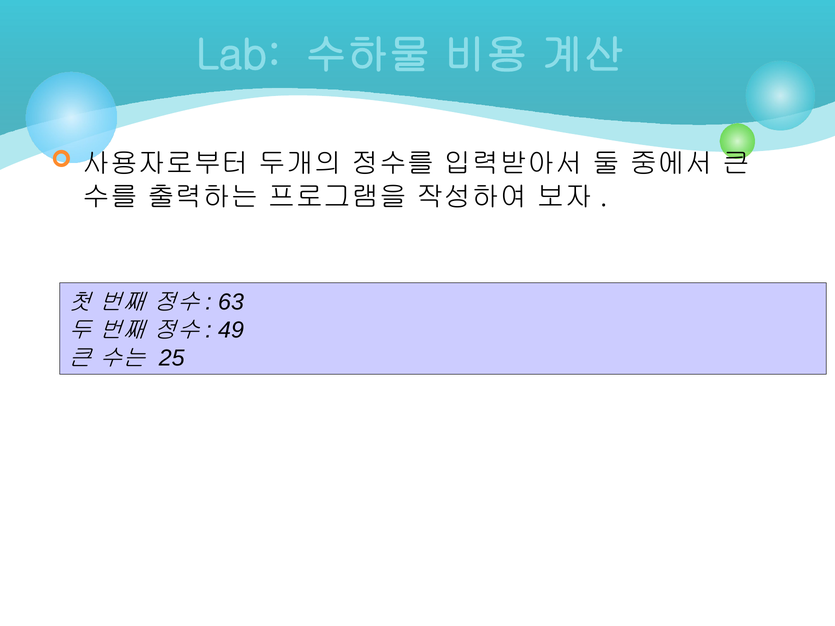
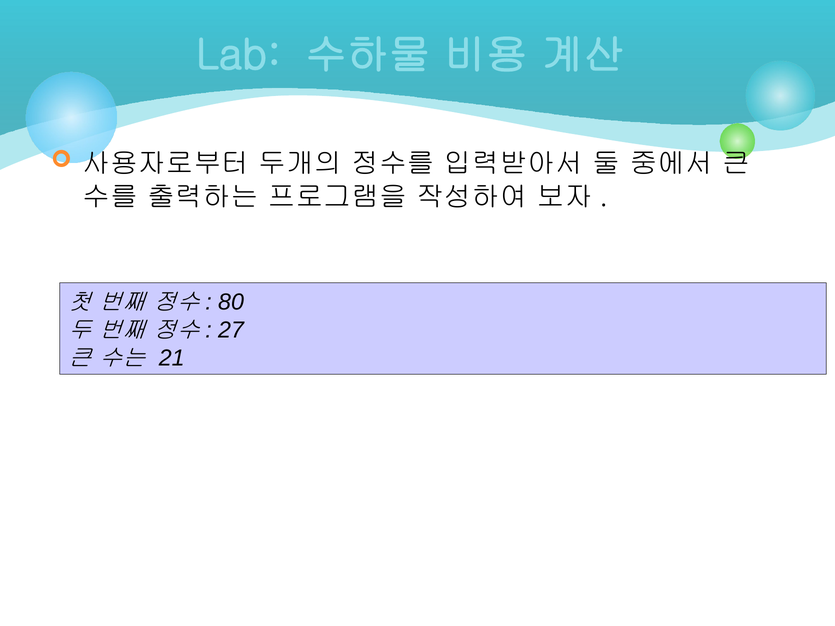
63: 63 -> 80
49: 49 -> 27
25: 25 -> 21
